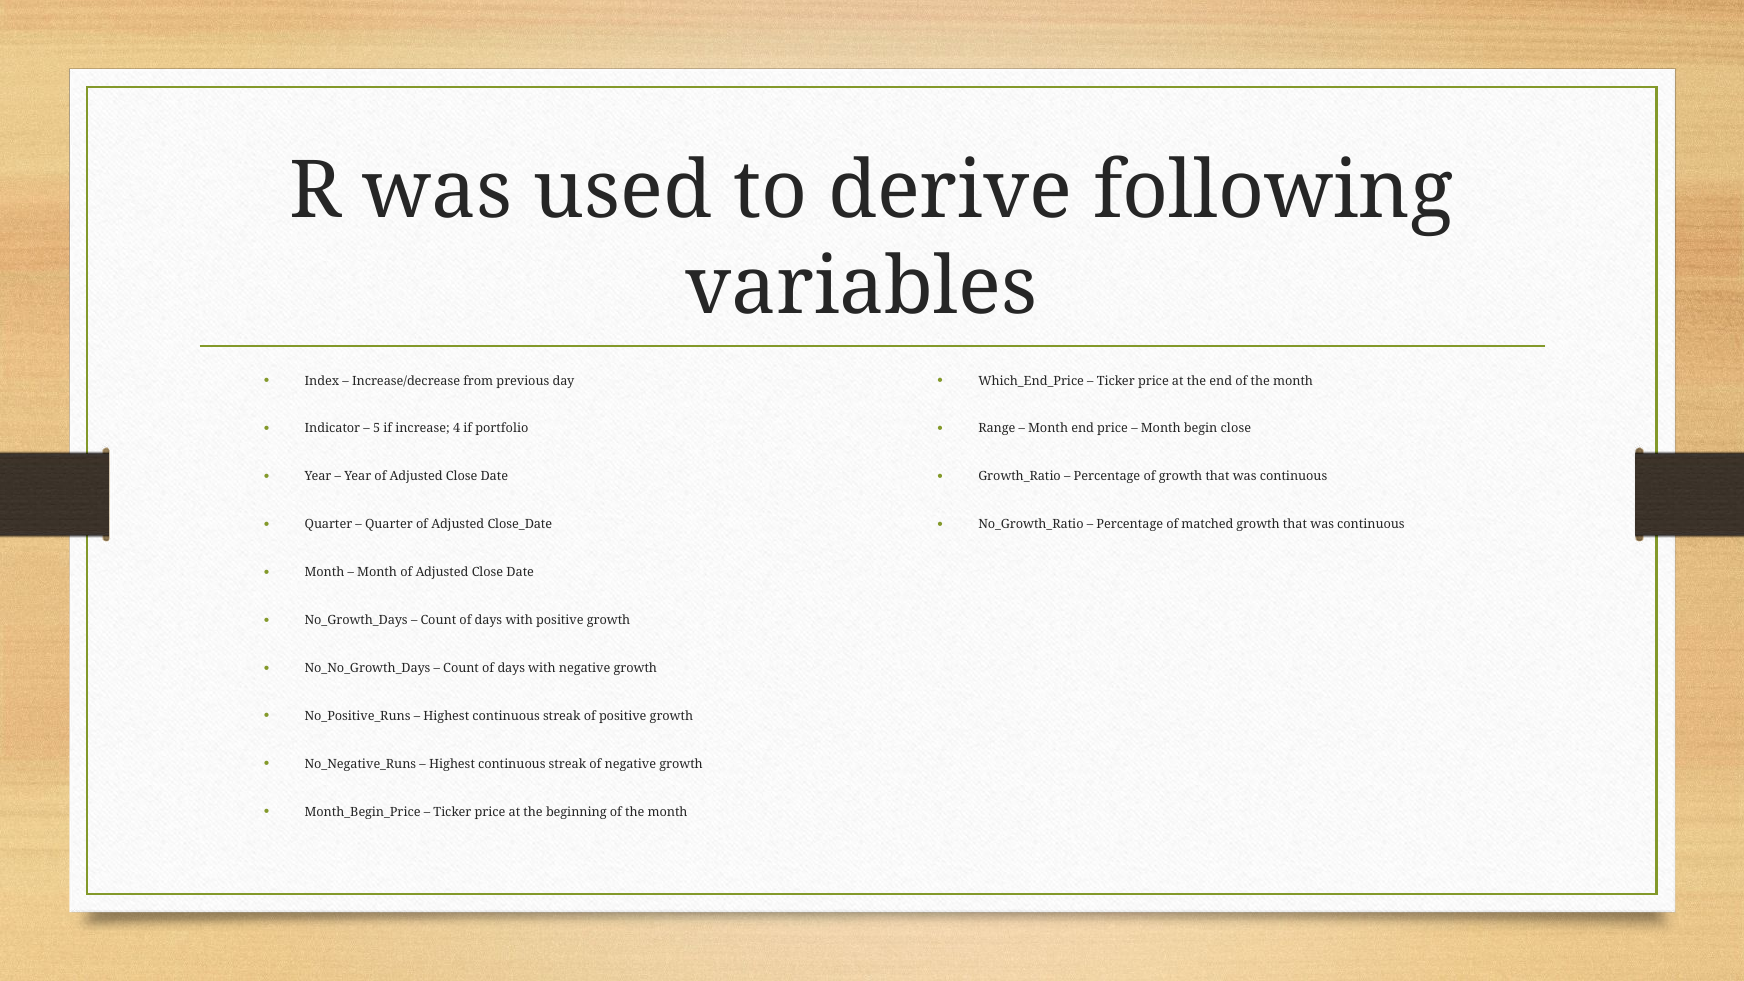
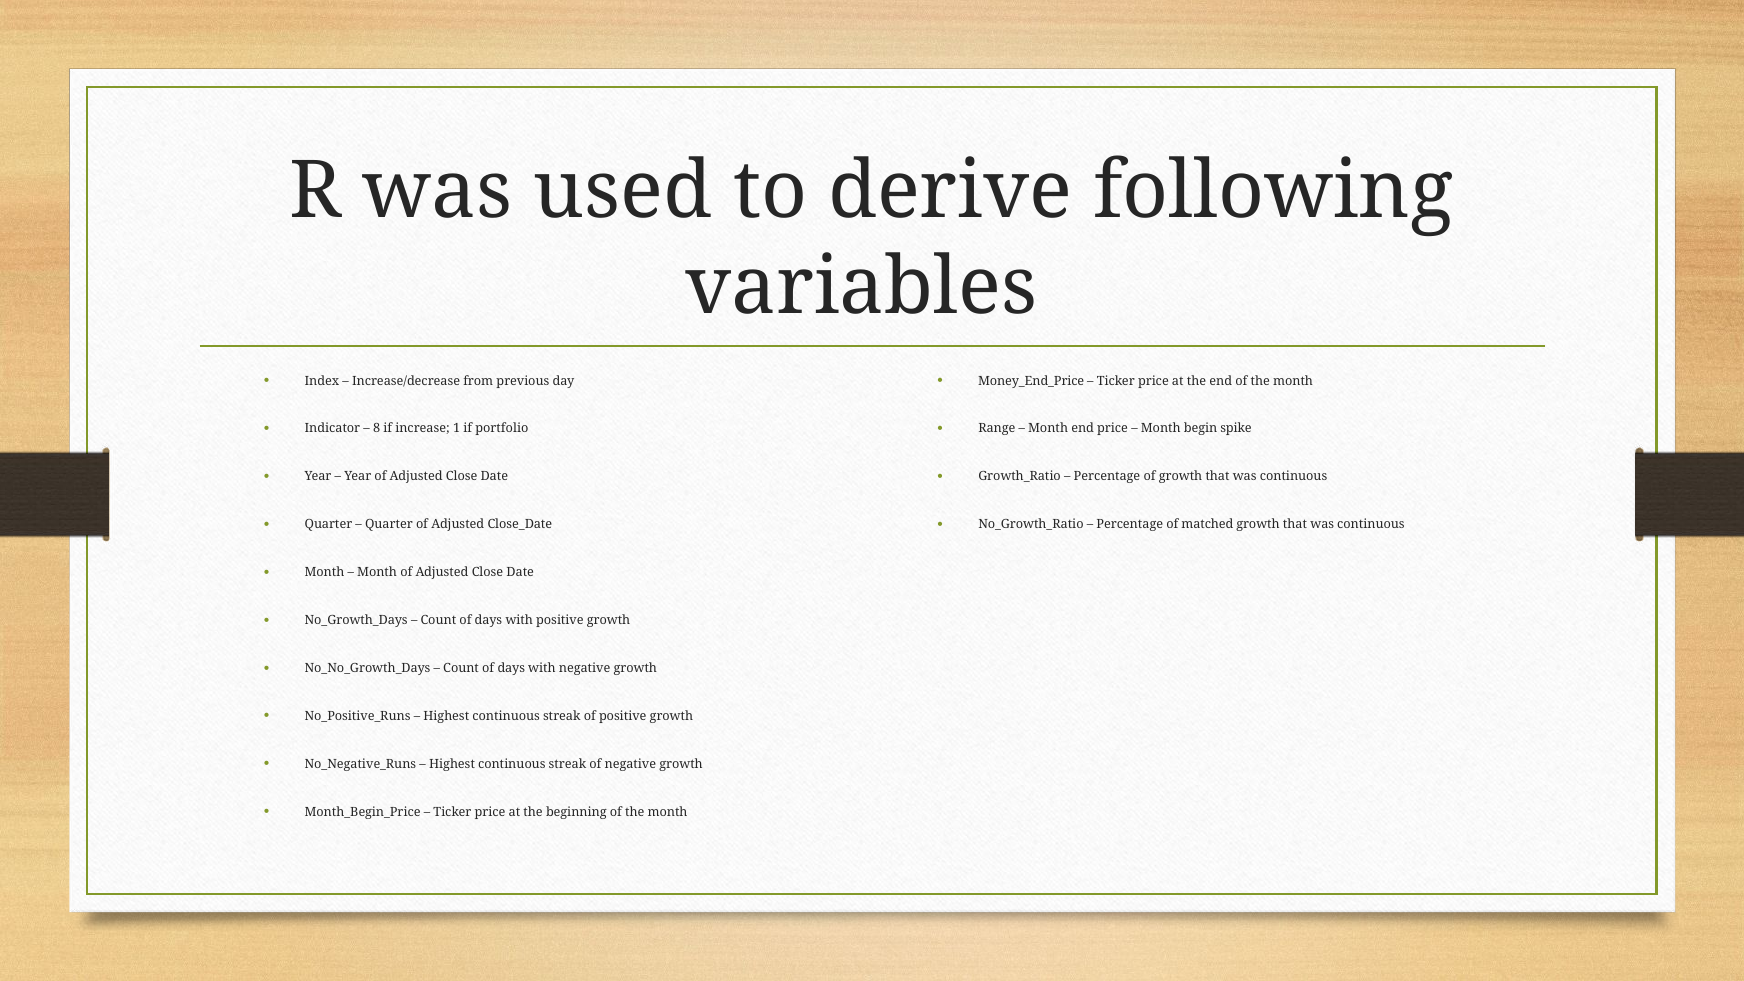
Which_End_Price: Which_End_Price -> Money_End_Price
5: 5 -> 8
4: 4 -> 1
begin close: close -> spike
